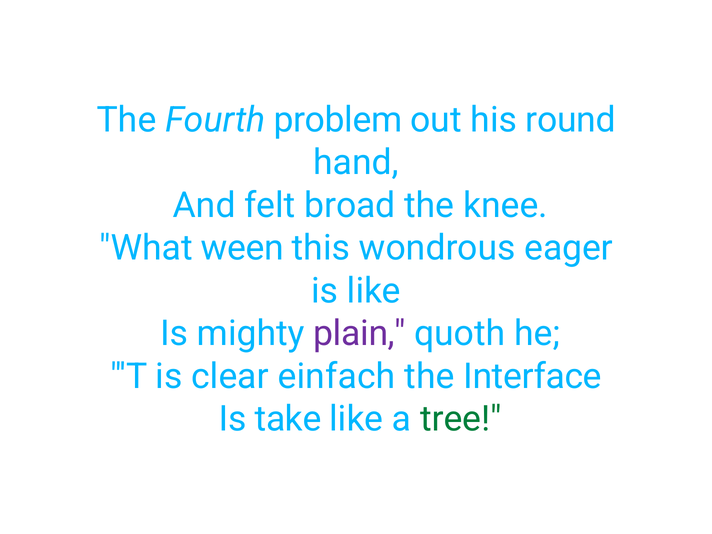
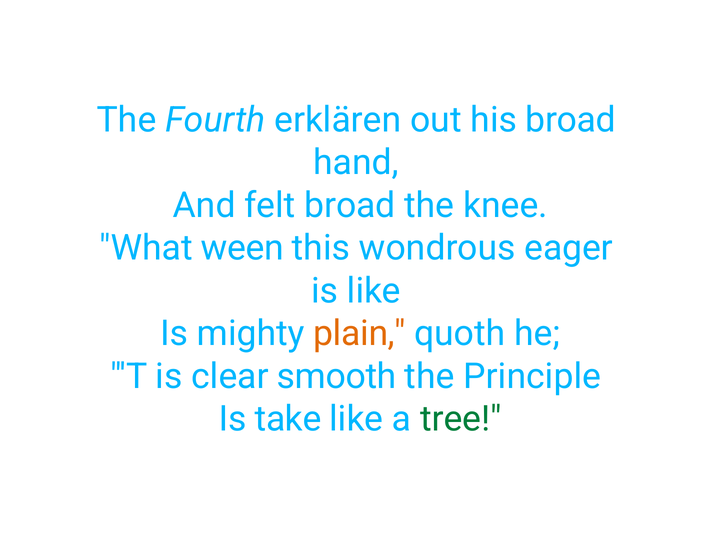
problem: problem -> erklären
his round: round -> broad
plain colour: purple -> orange
einfach: einfach -> smooth
Interface: Interface -> Principle
